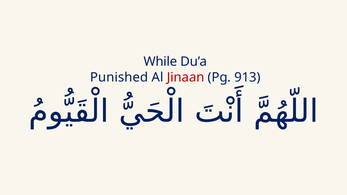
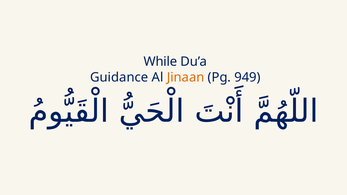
Punished: Punished -> Guidance
Jinaan colour: red -> orange
913: 913 -> 949
